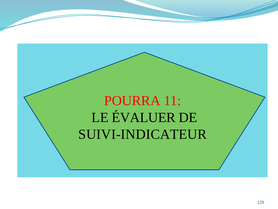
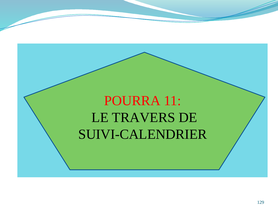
ÉVALUER: ÉVALUER -> TRAVERS
SUIVI-INDICATEUR: SUIVI-INDICATEUR -> SUIVI-CALENDRIER
